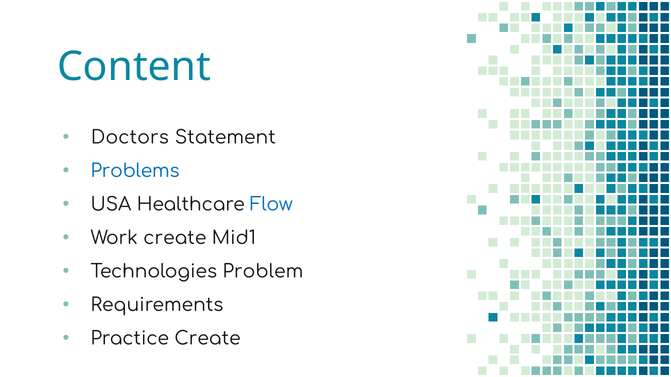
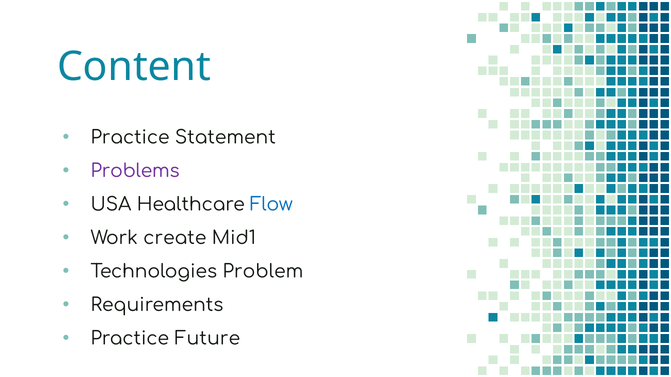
Doctors at (130, 138): Doctors -> Practice
Problems colour: blue -> purple
Practice Create: Create -> Future
